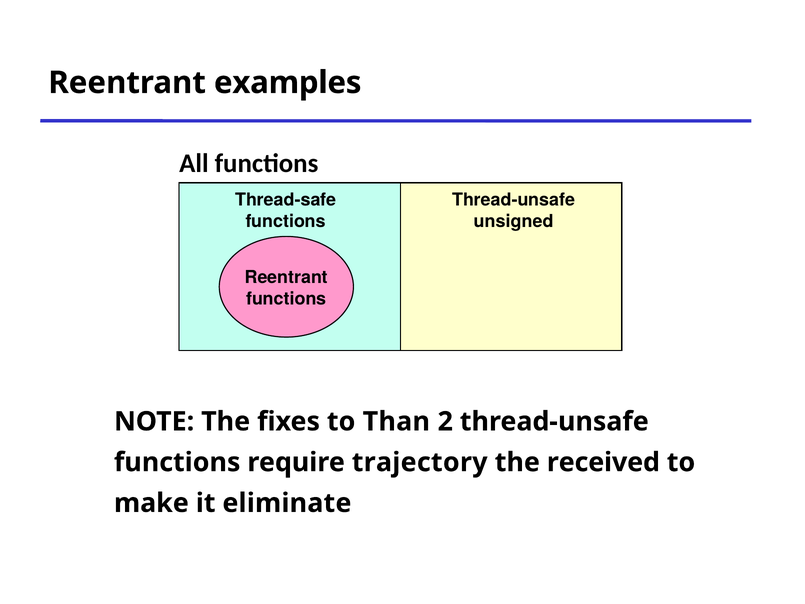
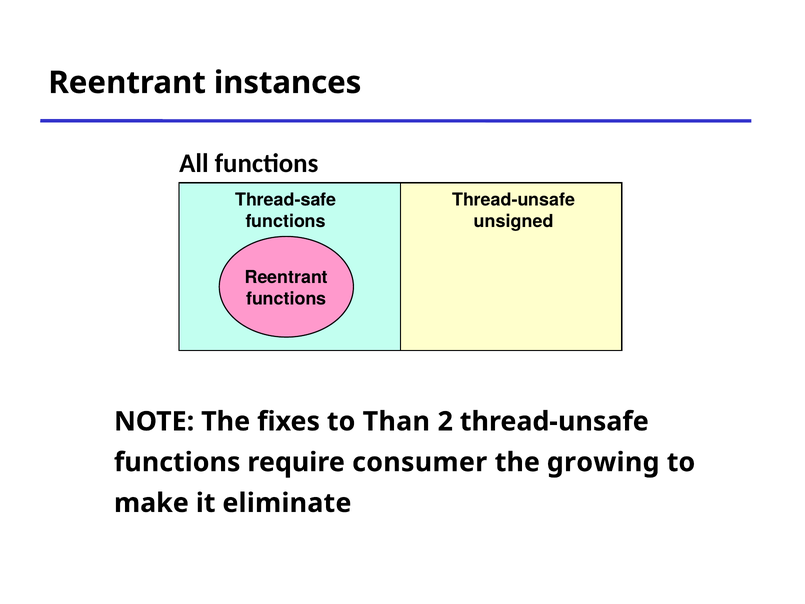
examples: examples -> instances
trajectory: trajectory -> consumer
received: received -> growing
